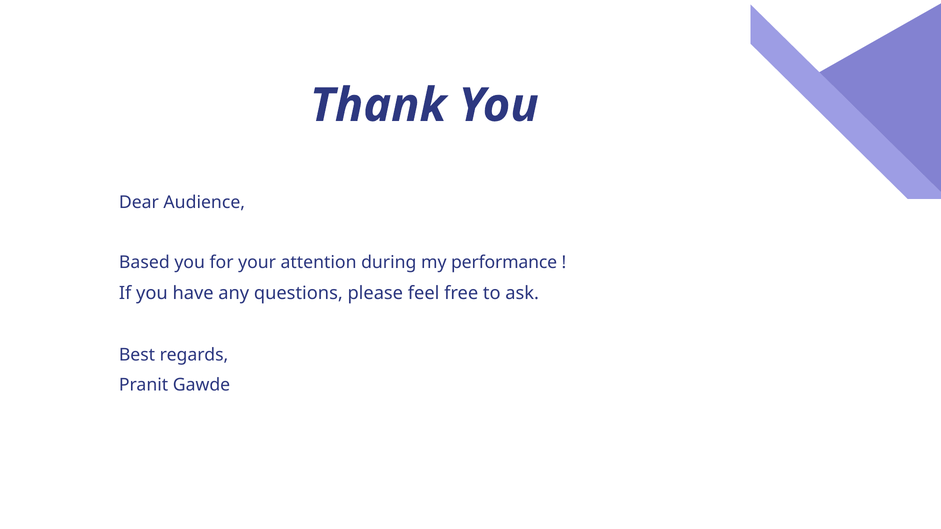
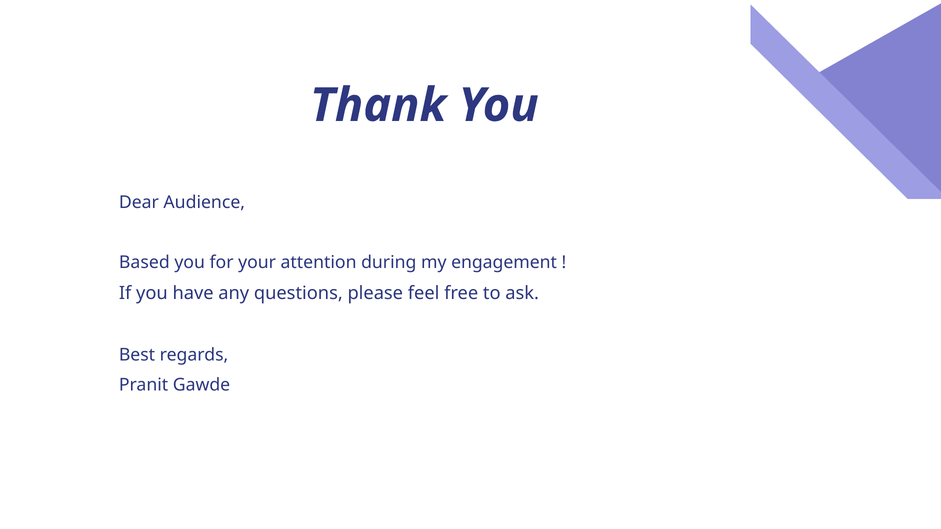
performance: performance -> engagement
